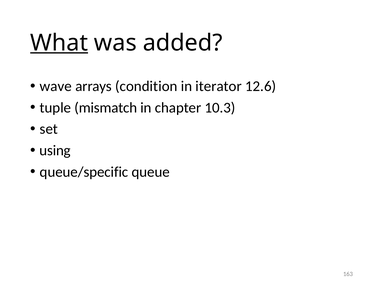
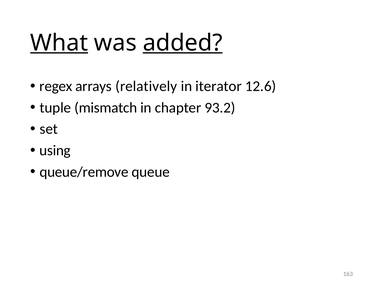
added underline: none -> present
wave: wave -> regex
condition: condition -> relatively
10.3: 10.3 -> 93.2
queue/specific: queue/specific -> queue/remove
